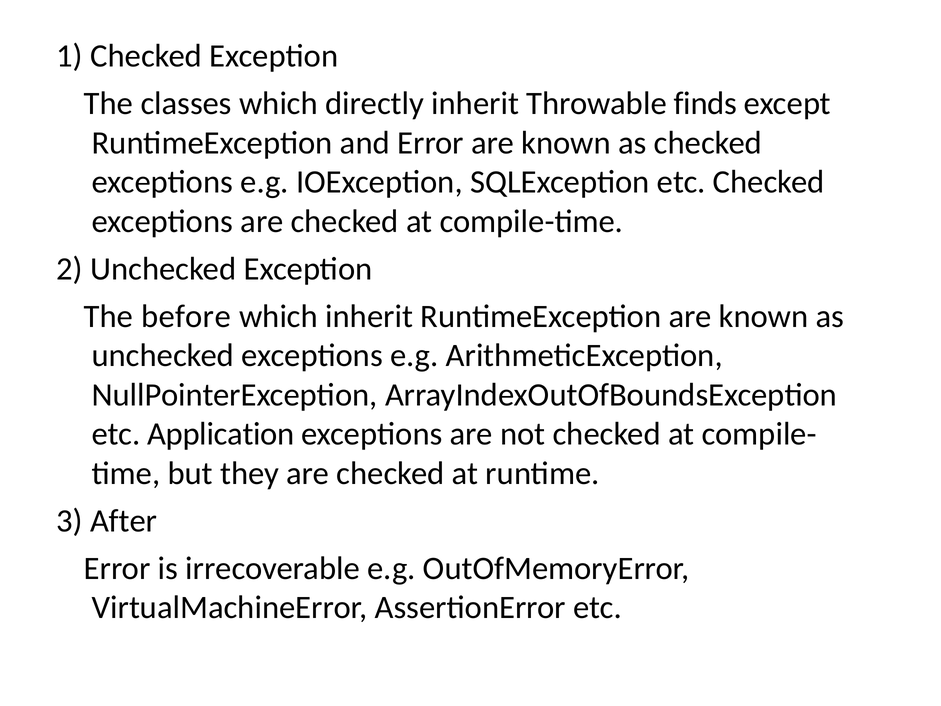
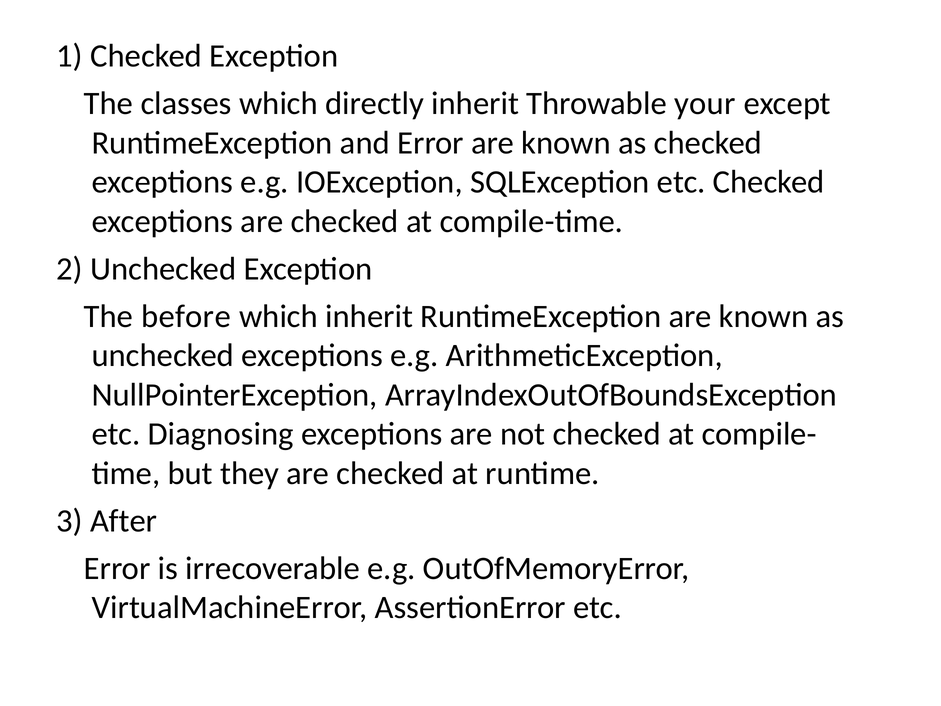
finds: finds -> your
Application: Application -> Diagnosing
